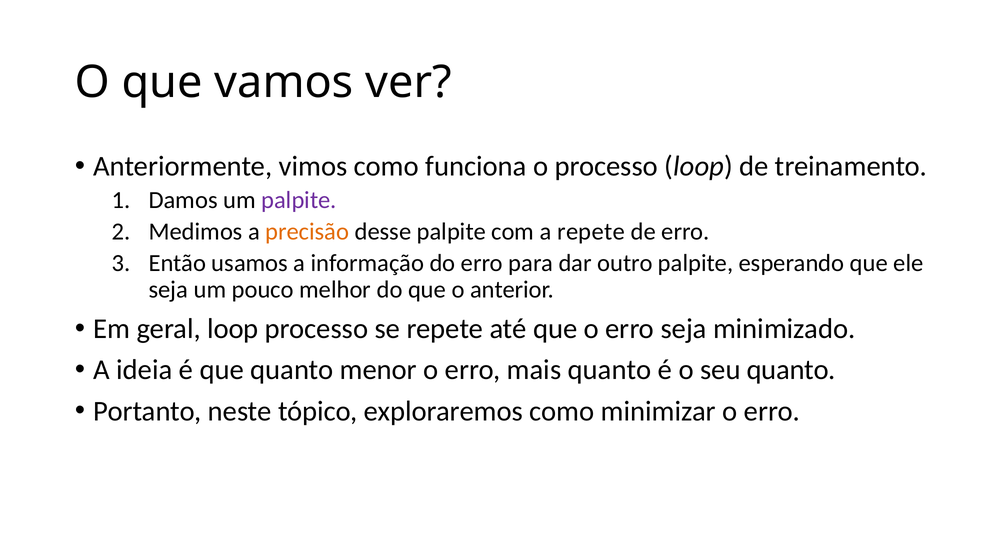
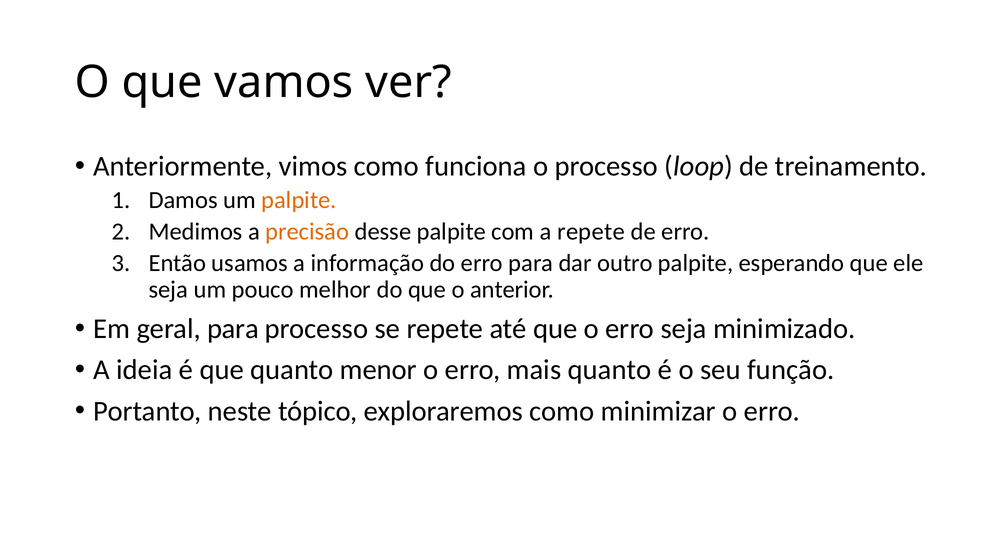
palpite at (299, 200) colour: purple -> orange
geral loop: loop -> para
seu quanto: quanto -> função
